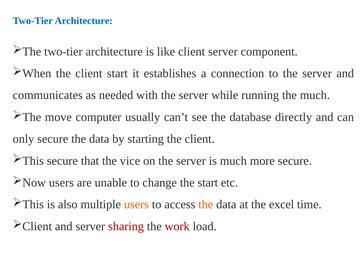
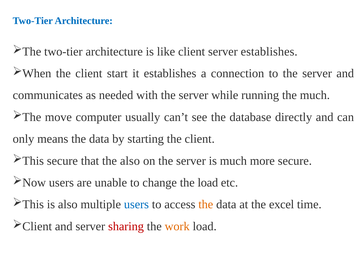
server component: component -> establishes
only secure: secure -> means
the vice: vice -> also
the start: start -> load
users at (136, 204) colour: orange -> blue
work colour: red -> orange
